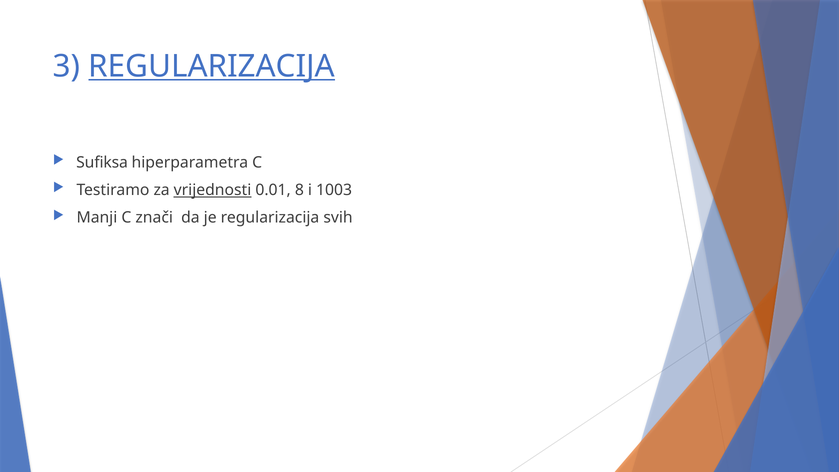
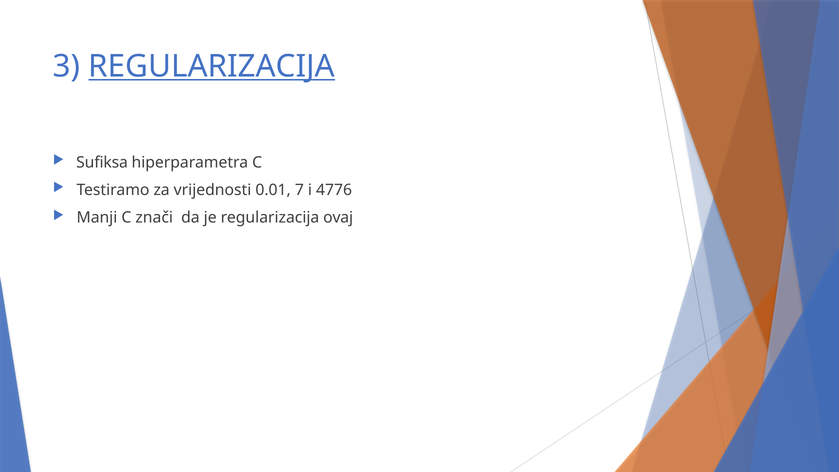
vrijednosti underline: present -> none
8: 8 -> 7
1003: 1003 -> 4776
svih: svih -> ovaj
